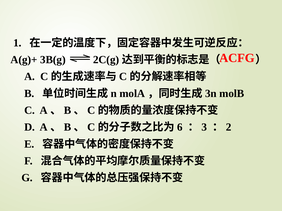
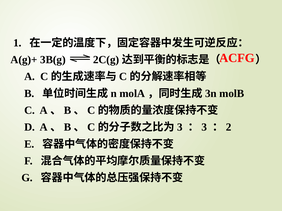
6 at (180, 127): 6 -> 3
